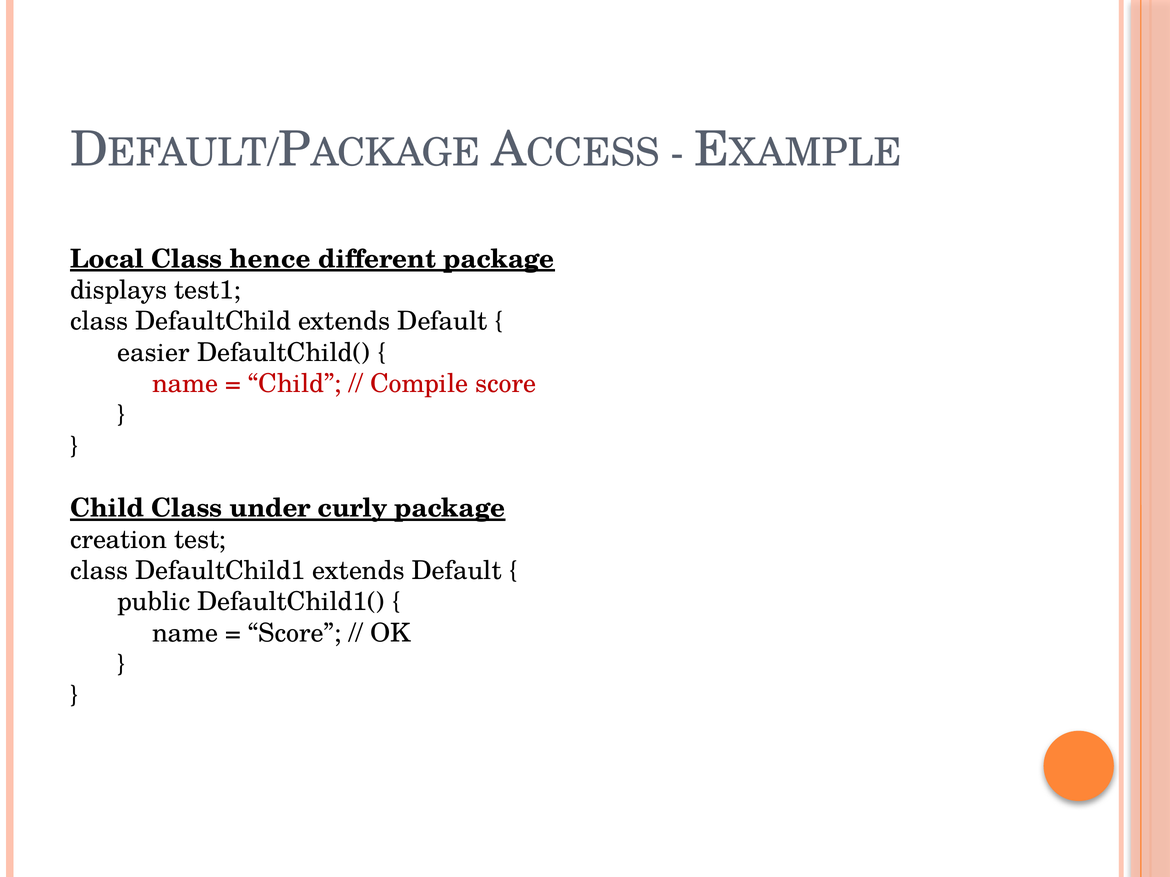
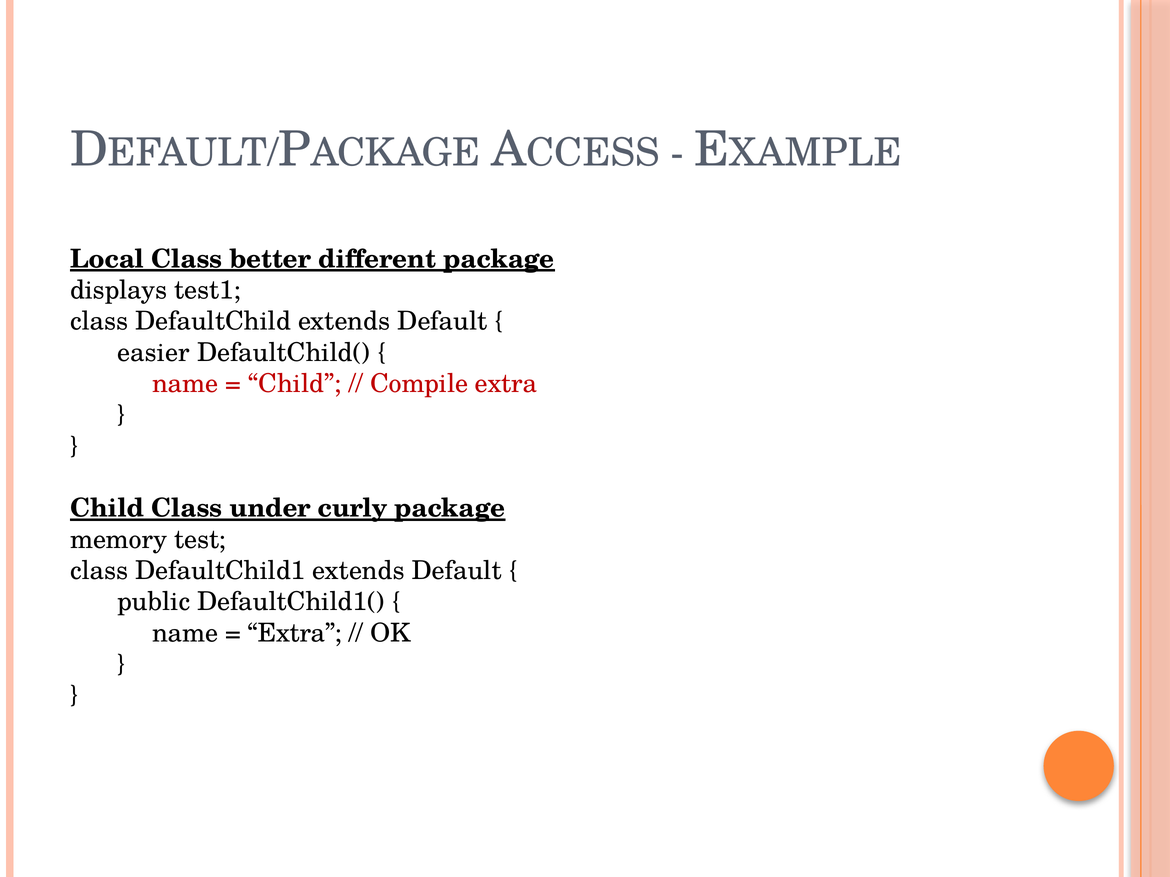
hence: hence -> better
Compile score: score -> extra
creation: creation -> memory
Score at (295, 633): Score -> Extra
